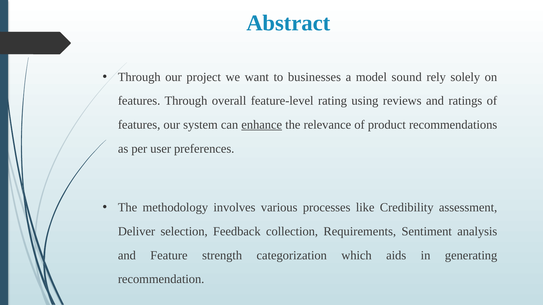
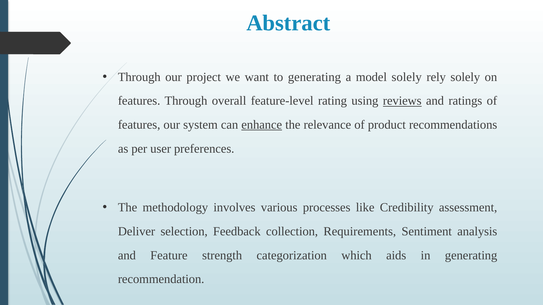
to businesses: businesses -> generating
model sound: sound -> solely
reviews underline: none -> present
